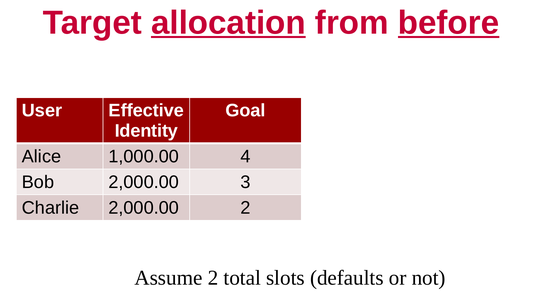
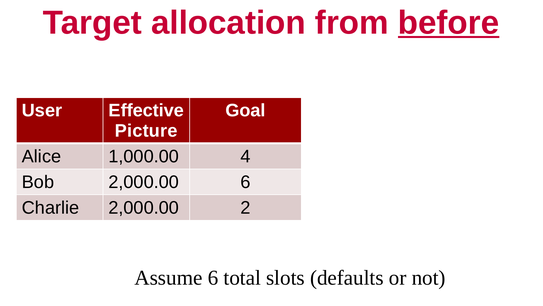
allocation underline: present -> none
Identity: Identity -> Picture
2,000.00 3: 3 -> 6
Assume 2: 2 -> 6
